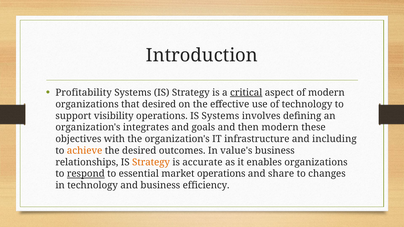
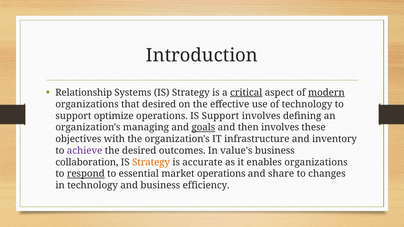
Profitability: Profitability -> Relationship
modern at (326, 93) underline: none -> present
visibility: visibility -> optimize
IS Systems: Systems -> Support
integrates: integrates -> managing
goals underline: none -> present
then modern: modern -> involves
including: including -> inventory
achieve colour: orange -> purple
relationships: relationships -> collaboration
